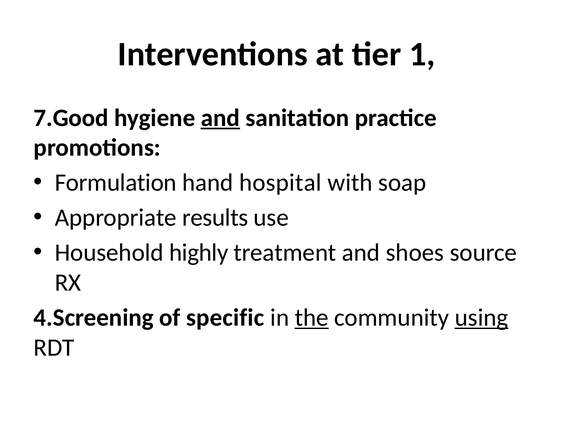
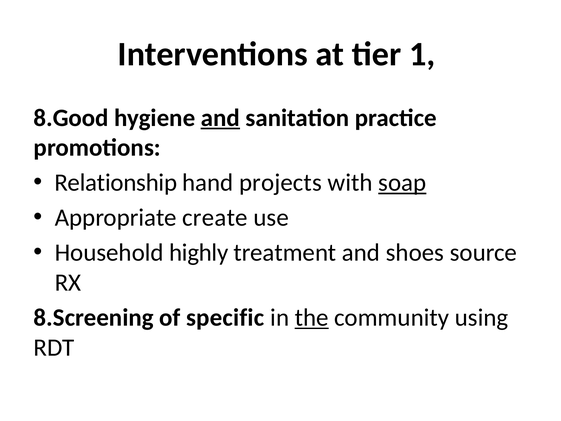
7.Good: 7.Good -> 8.Good
Formulation: Formulation -> Relationship
hospital: hospital -> projects
soap underline: none -> present
results: results -> create
4.Screening: 4.Screening -> 8.Screening
using underline: present -> none
